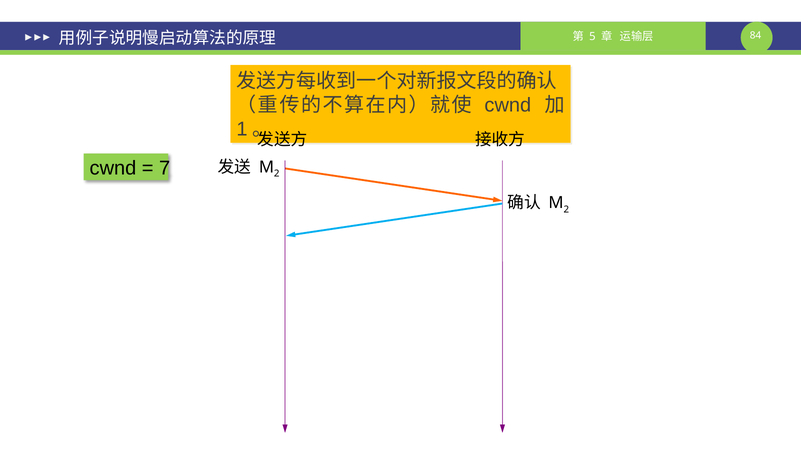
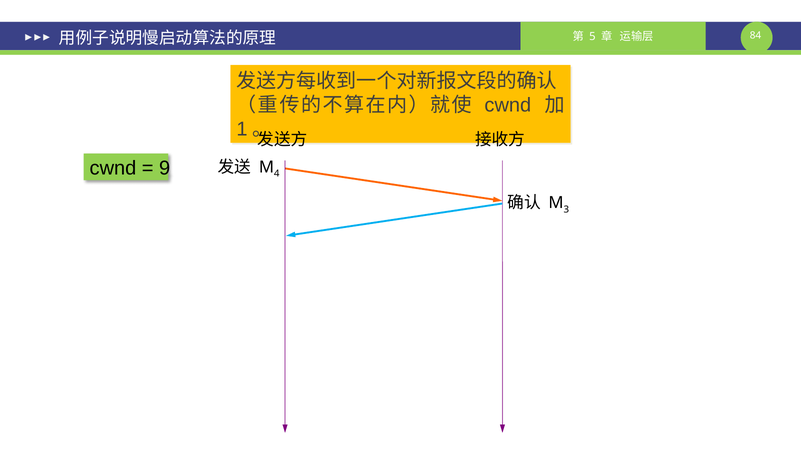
7: 7 -> 9
2 at (277, 174): 2 -> 4
2 at (566, 210): 2 -> 3
